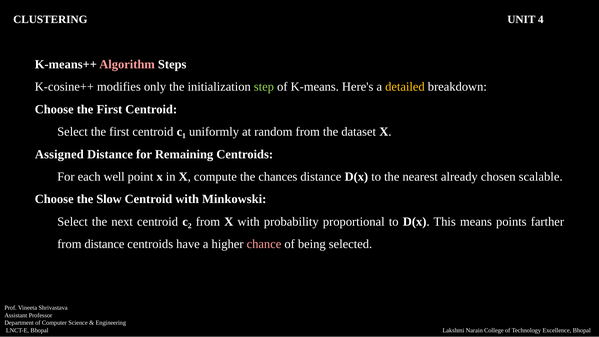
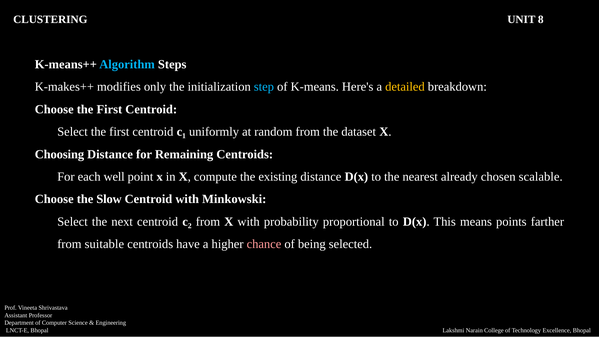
4: 4 -> 8
Algorithm colour: pink -> light blue
K-cosine++: K-cosine++ -> K-makes++
step colour: light green -> light blue
Assigned: Assigned -> Choosing
chances: chances -> existing
from distance: distance -> suitable
